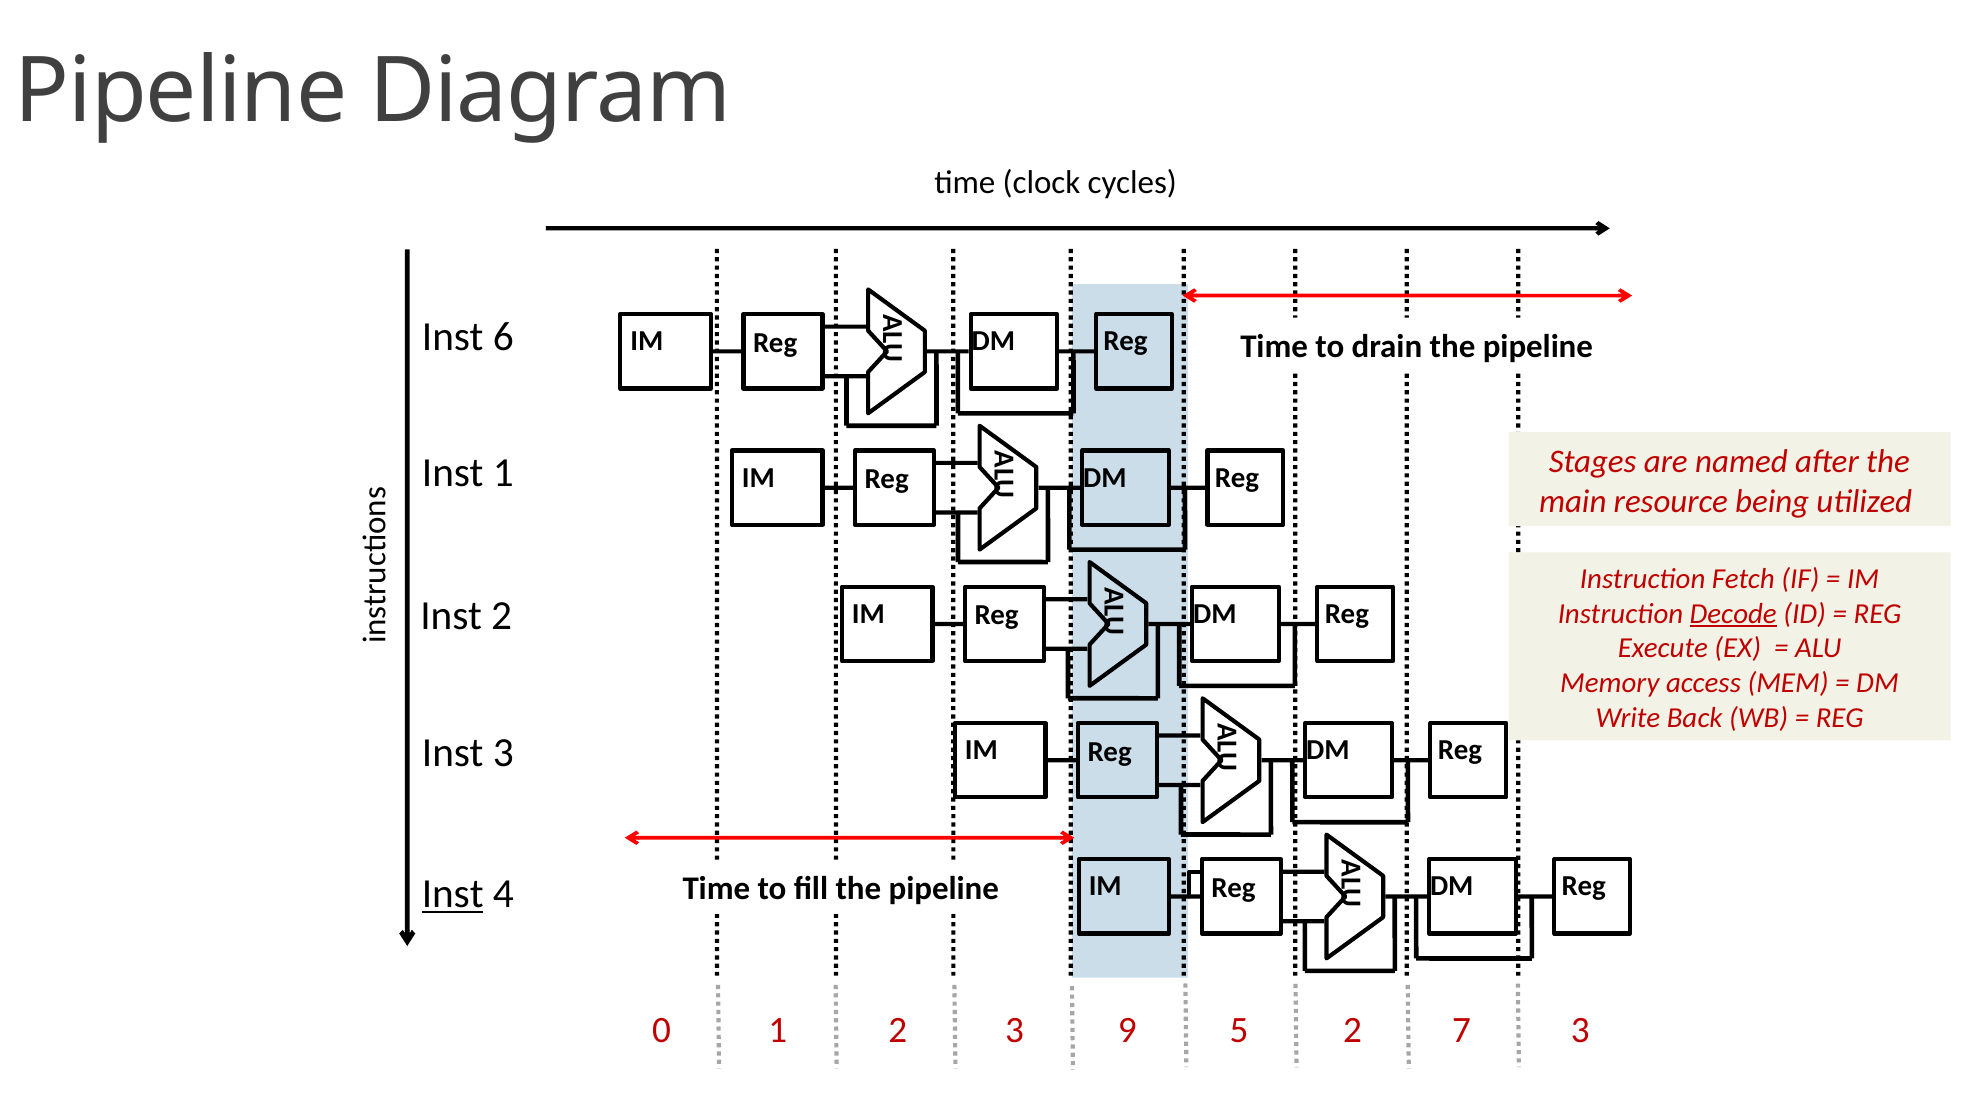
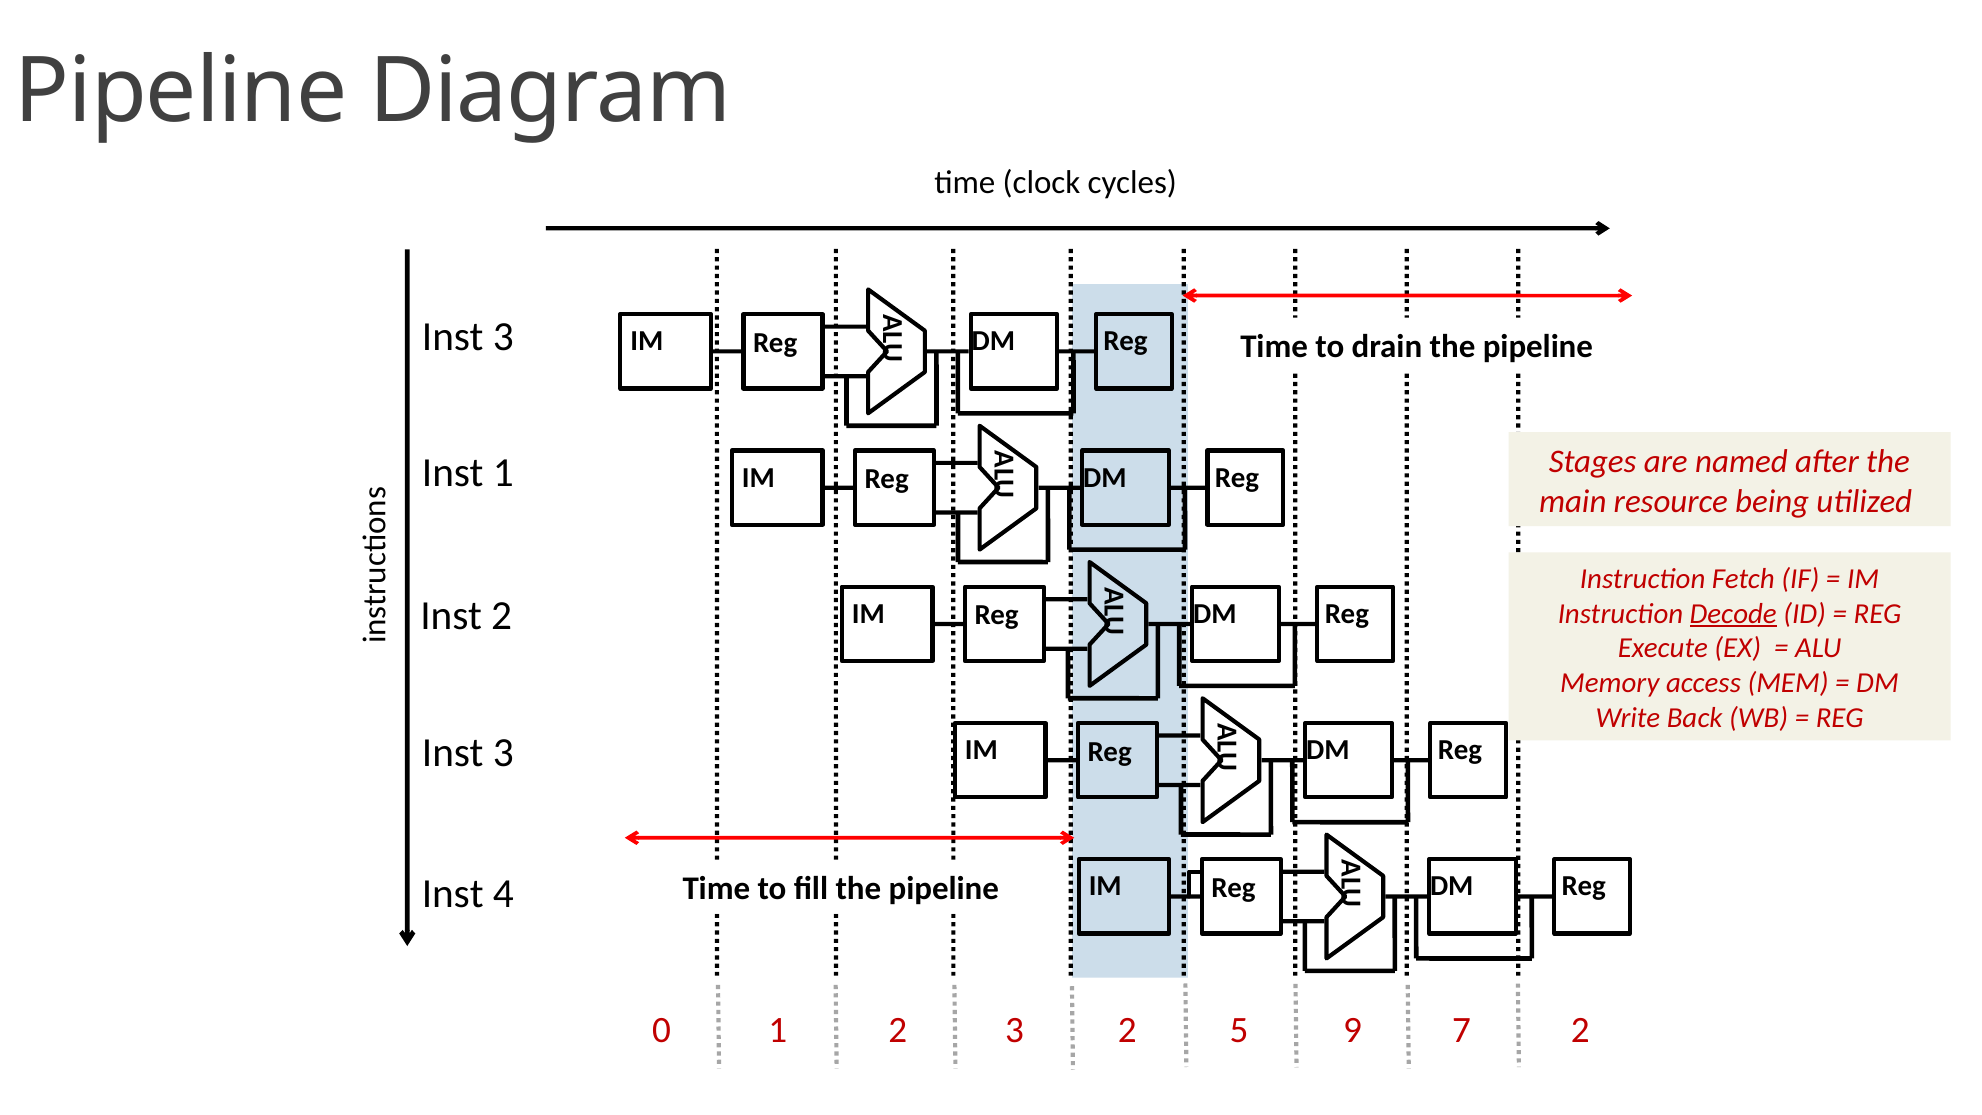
6 at (503, 337): 6 -> 3
Inst at (453, 894) underline: present -> none
3 9: 9 -> 2
5 2: 2 -> 9
7 3: 3 -> 2
